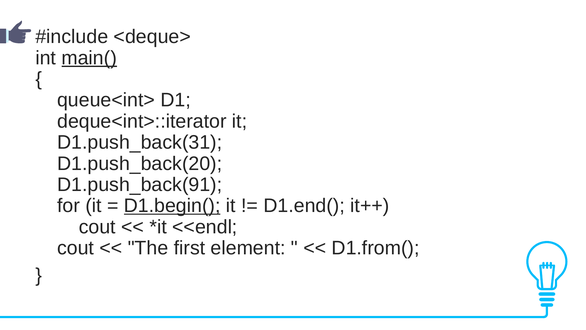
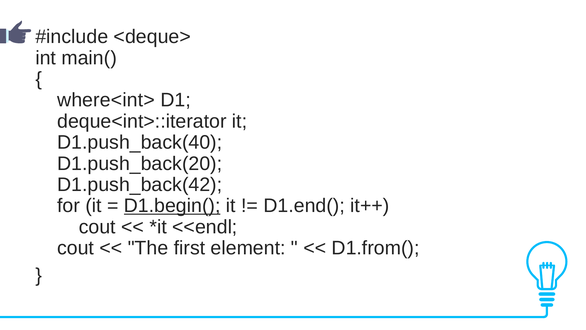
main( underline: present -> none
queue<int>: queue<int> -> where<int>
D1.push_back(31: D1.push_back(31 -> D1.push_back(40
D1.push_back(91: D1.push_back(91 -> D1.push_back(42
